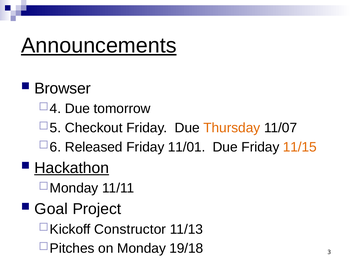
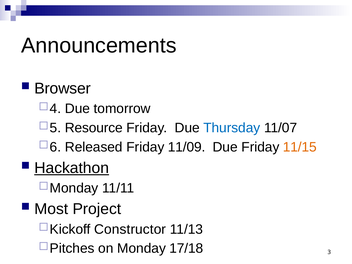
Announcements underline: present -> none
Checkout: Checkout -> Resource
Thursday colour: orange -> blue
11/01: 11/01 -> 11/09
Goal: Goal -> Most
19/18: 19/18 -> 17/18
